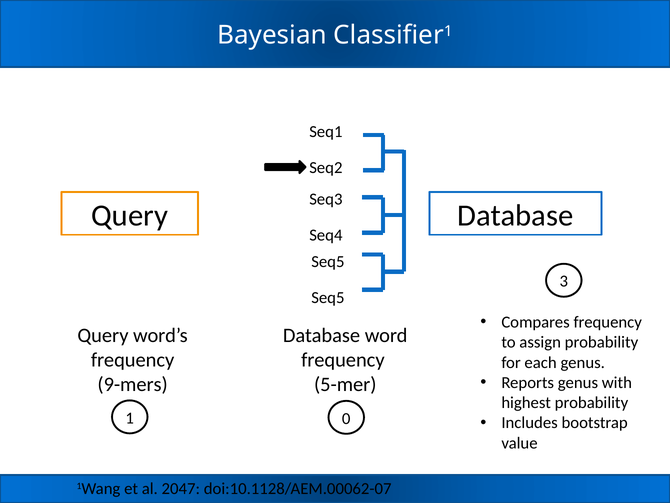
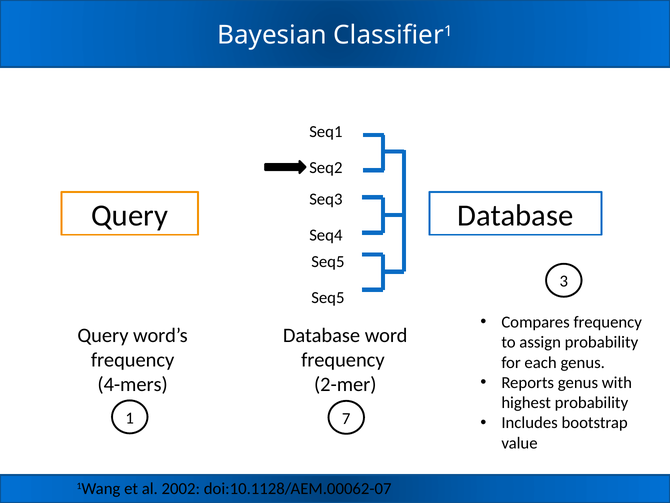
9-mers: 9-mers -> 4-mers
5-mer: 5-mer -> 2-mer
0: 0 -> 7
2047: 2047 -> 2002
